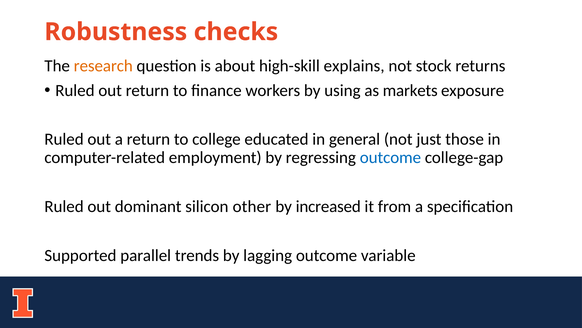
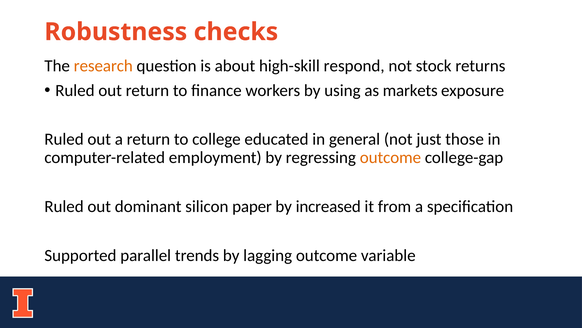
explains: explains -> respond
outcome at (390, 157) colour: blue -> orange
other: other -> paper
